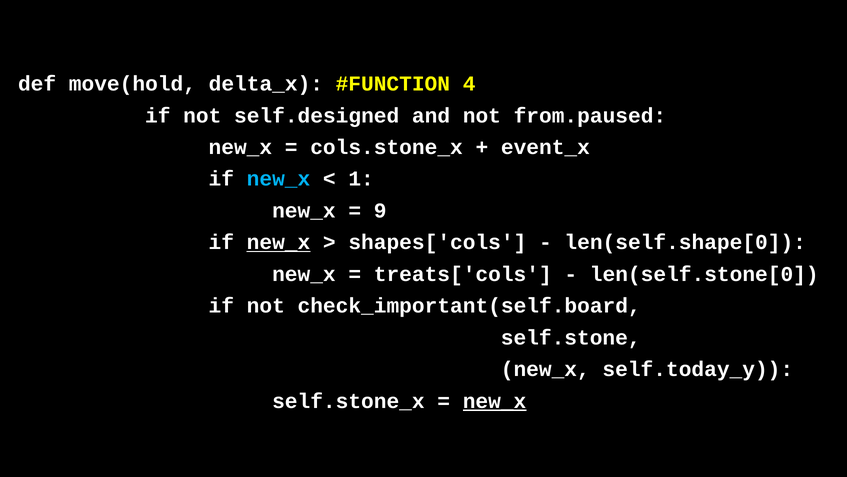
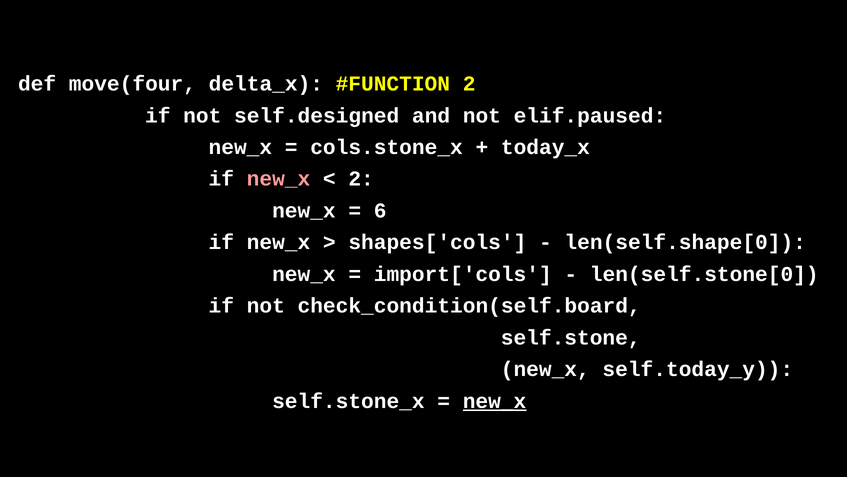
move(hold: move(hold -> move(four
4 at (469, 84): 4 -> 2
from.paused: from.paused -> elif.paused
event_x: event_x -> today_x
new_x at (279, 179) colour: light blue -> pink
1 at (361, 179): 1 -> 2
9: 9 -> 6
new_x at (279, 242) underline: present -> none
treats['cols: treats['cols -> import['cols
check_important(self.board: check_important(self.board -> check_condition(self.board
